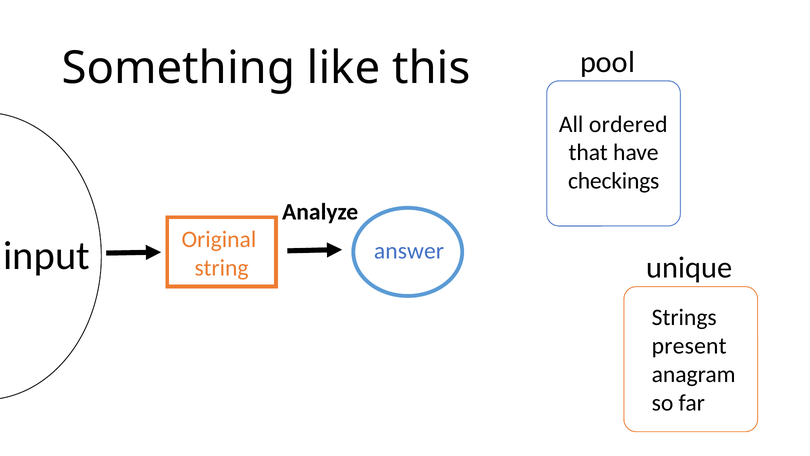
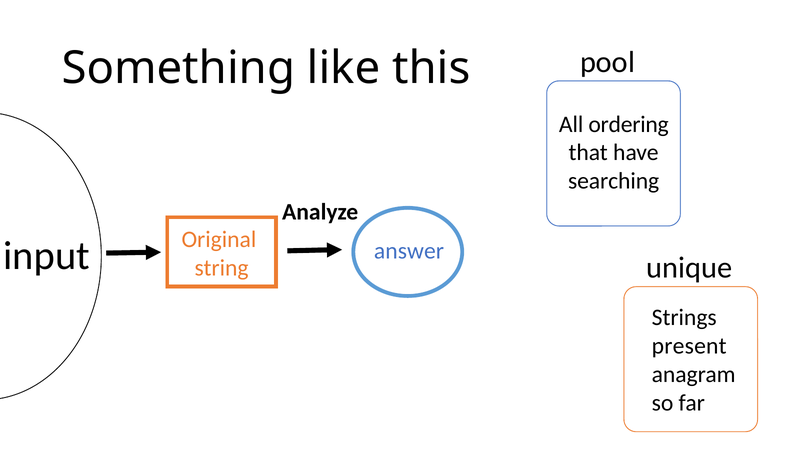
ordered: ordered -> ordering
checkings: checkings -> searching
